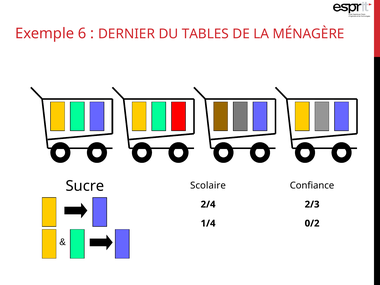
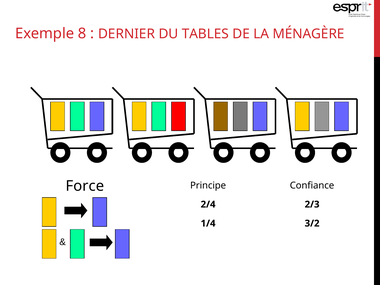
6: 6 -> 8
Sucre: Sucre -> Force
Scolaire: Scolaire -> Principe
0/2: 0/2 -> 3/2
